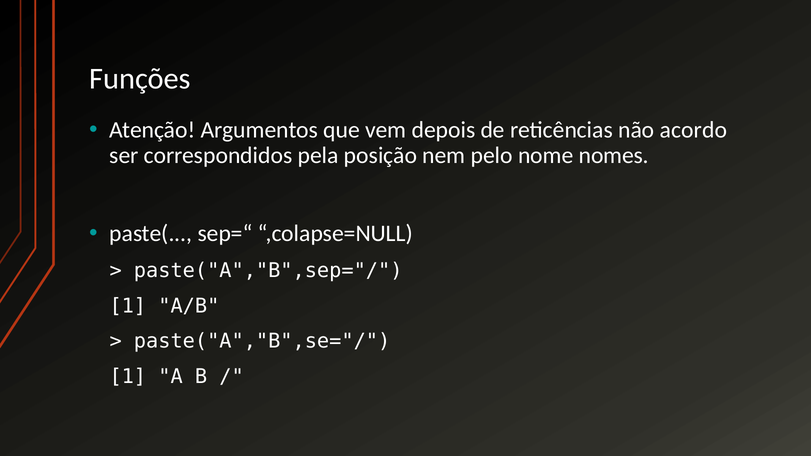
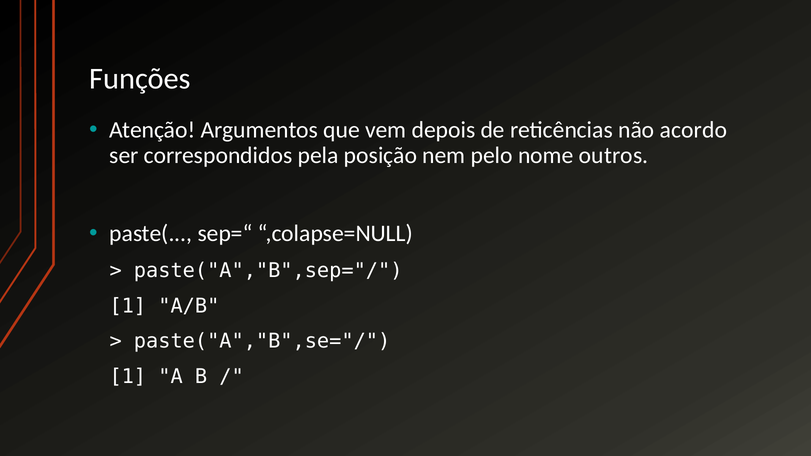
nomes: nomes -> outros
